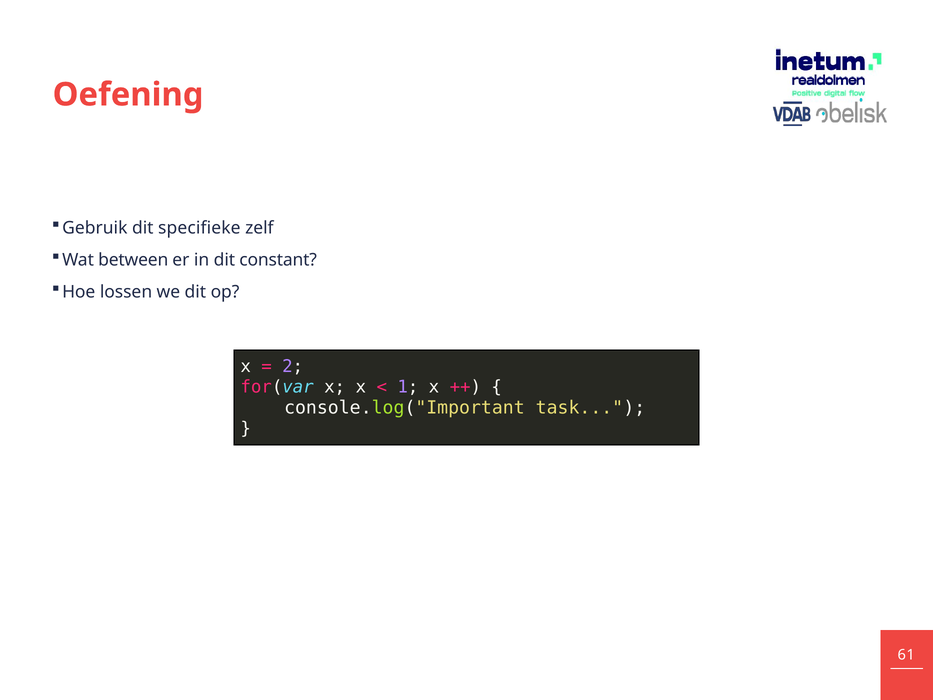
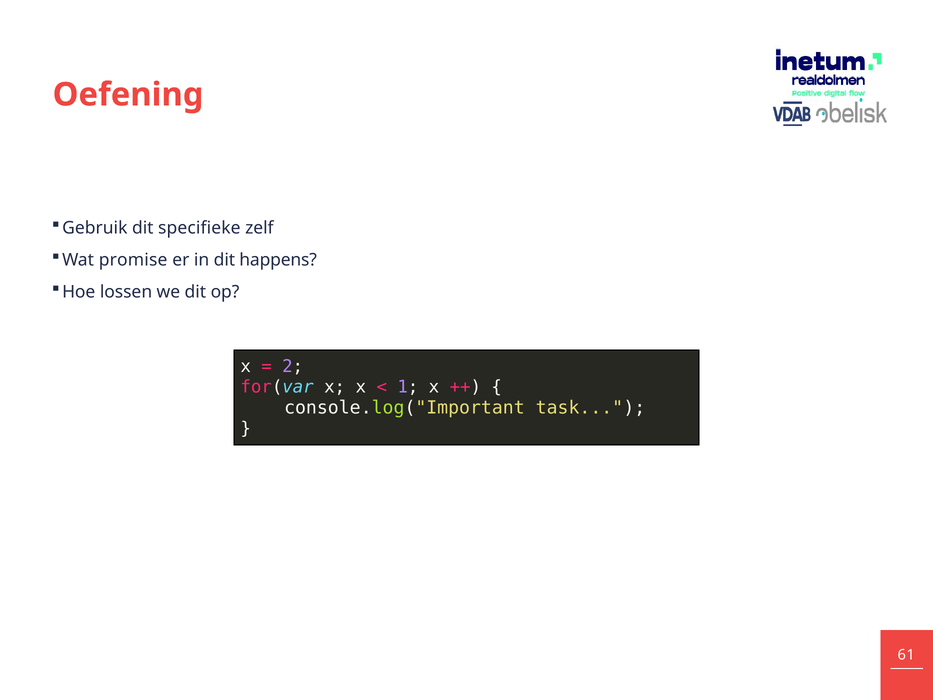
between: between -> promise
constant: constant -> happens
